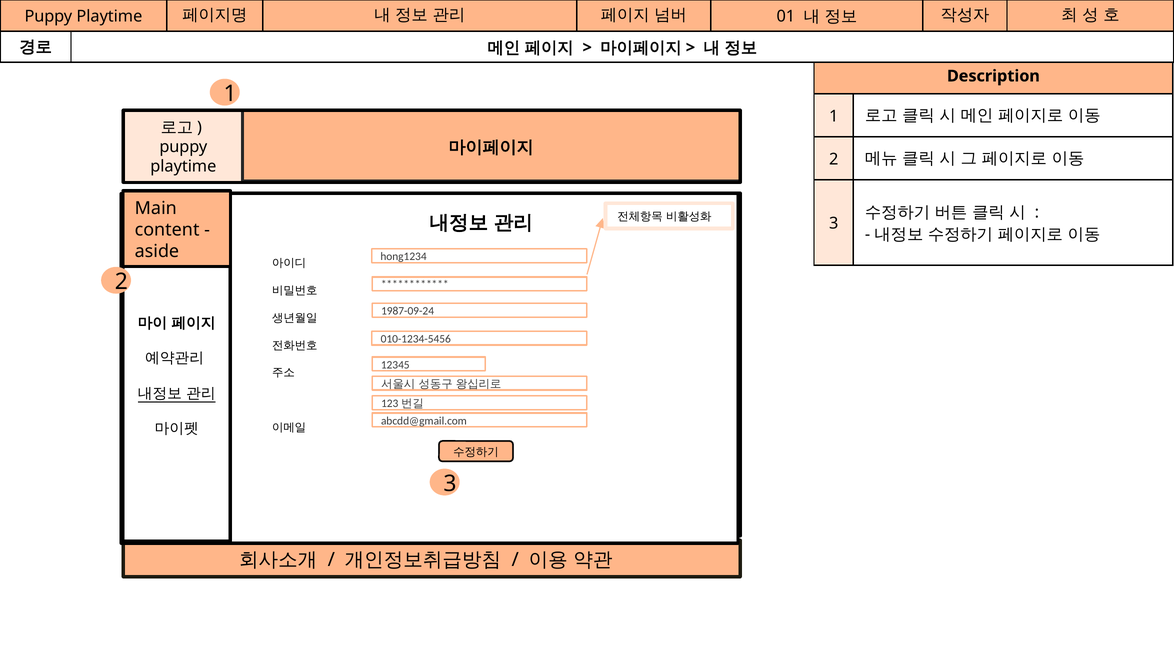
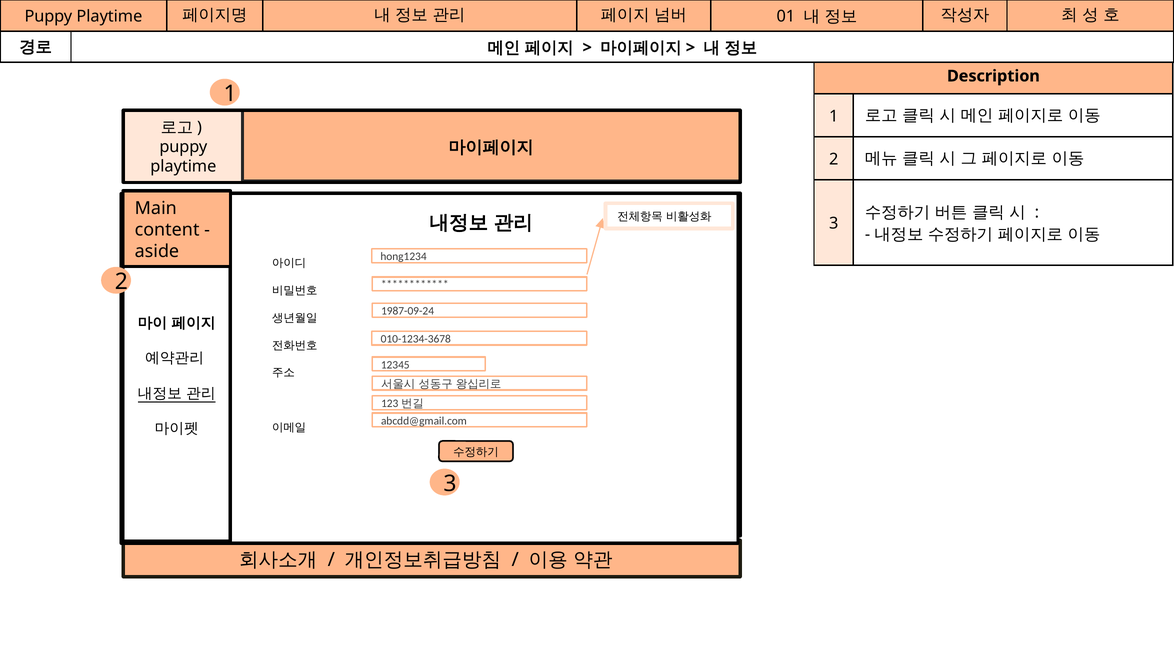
010-1234-5456: 010-1234-5456 -> 010-1234-3678
